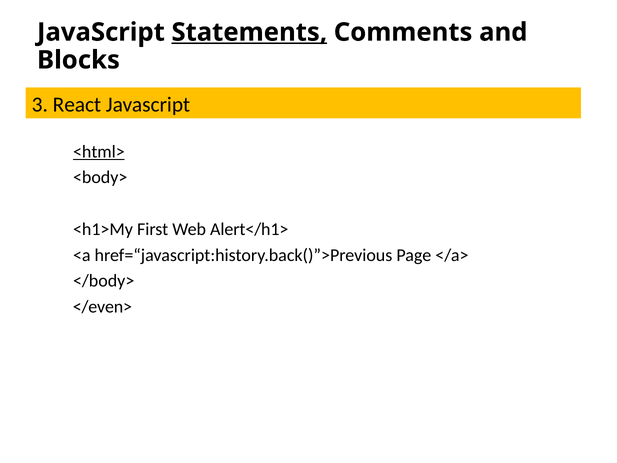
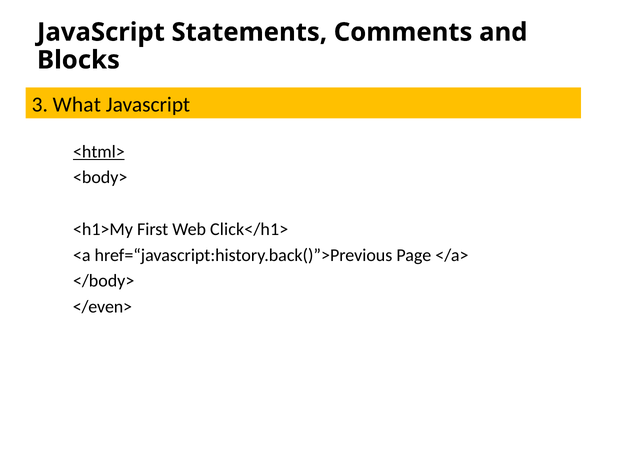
Statements underline: present -> none
React: React -> What
Alert</h1>: Alert</h1> -> Click</h1>
